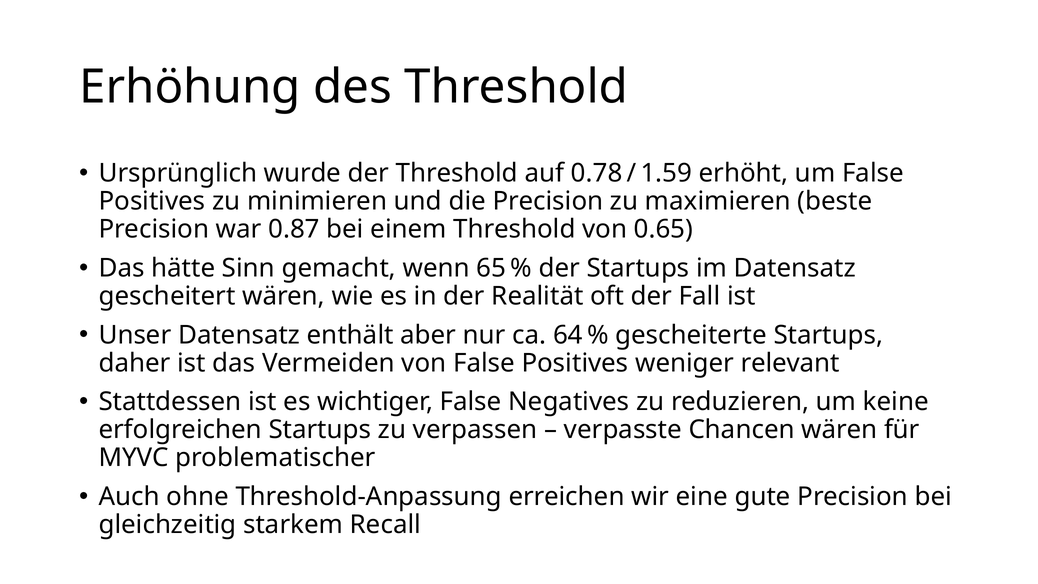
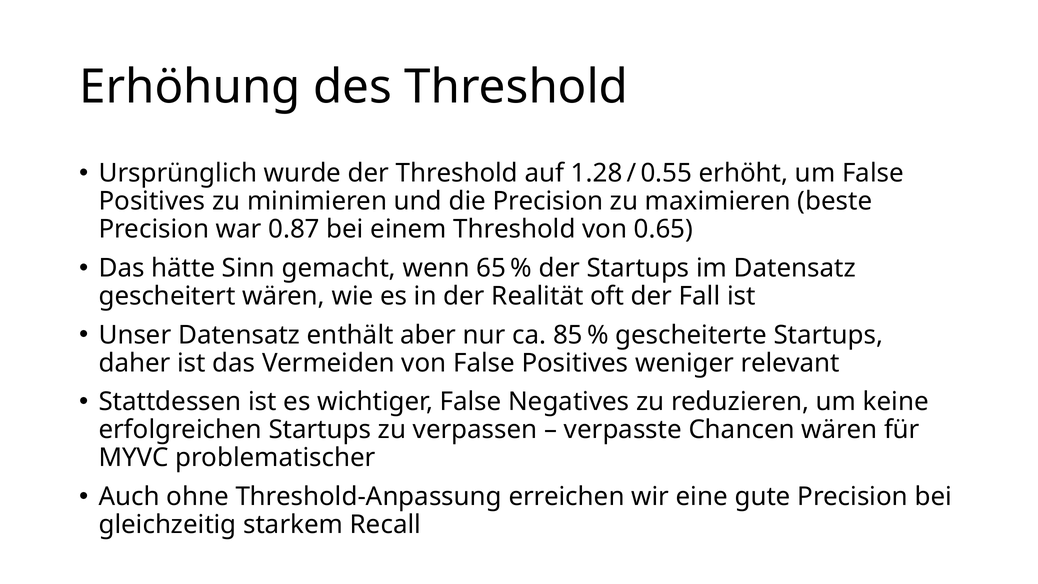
0.78: 0.78 -> 1.28
1.59: 1.59 -> 0.55
64: 64 -> 85
